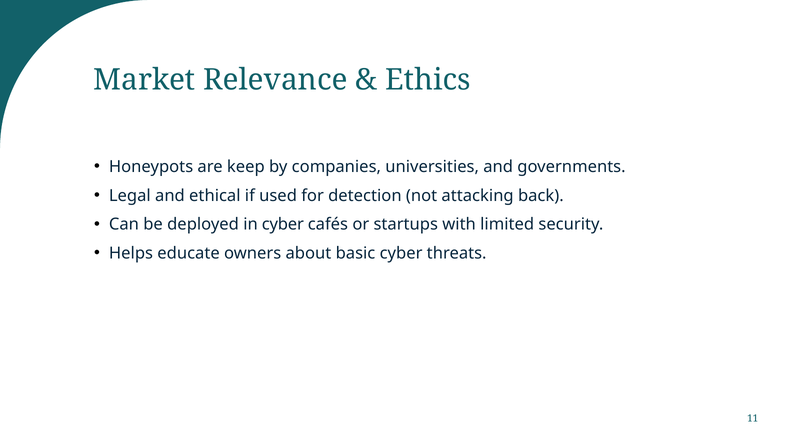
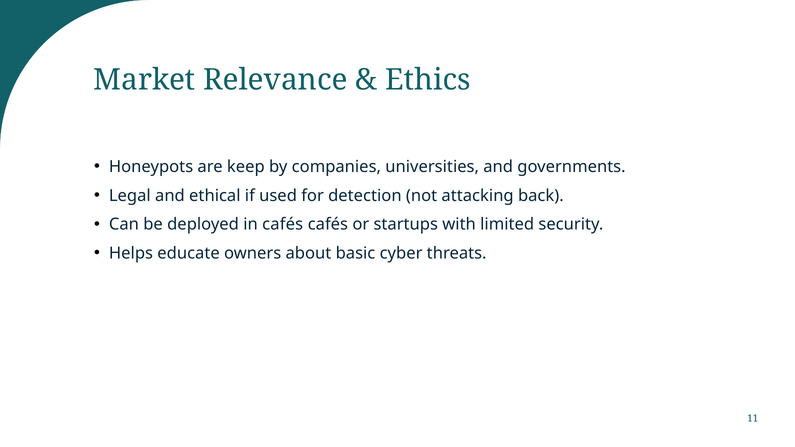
in cyber: cyber -> cafés
